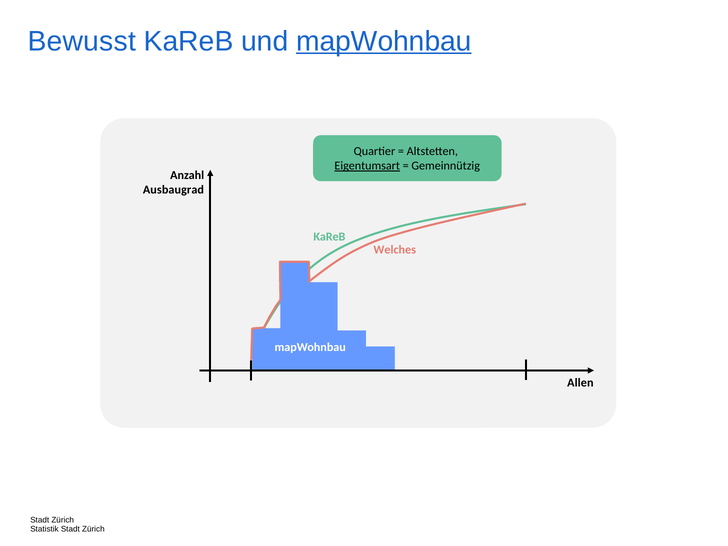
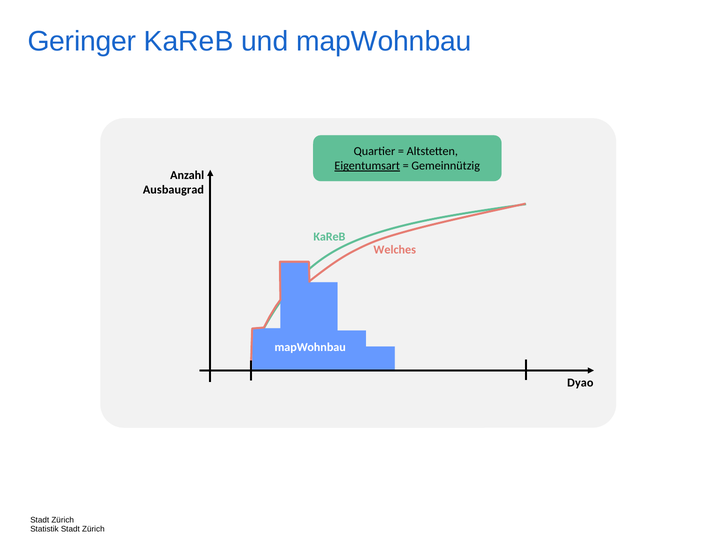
Bewusst: Bewusst -> Geringer
mapWohnbau at (384, 41) underline: present -> none
Allen: Allen -> Dyao
